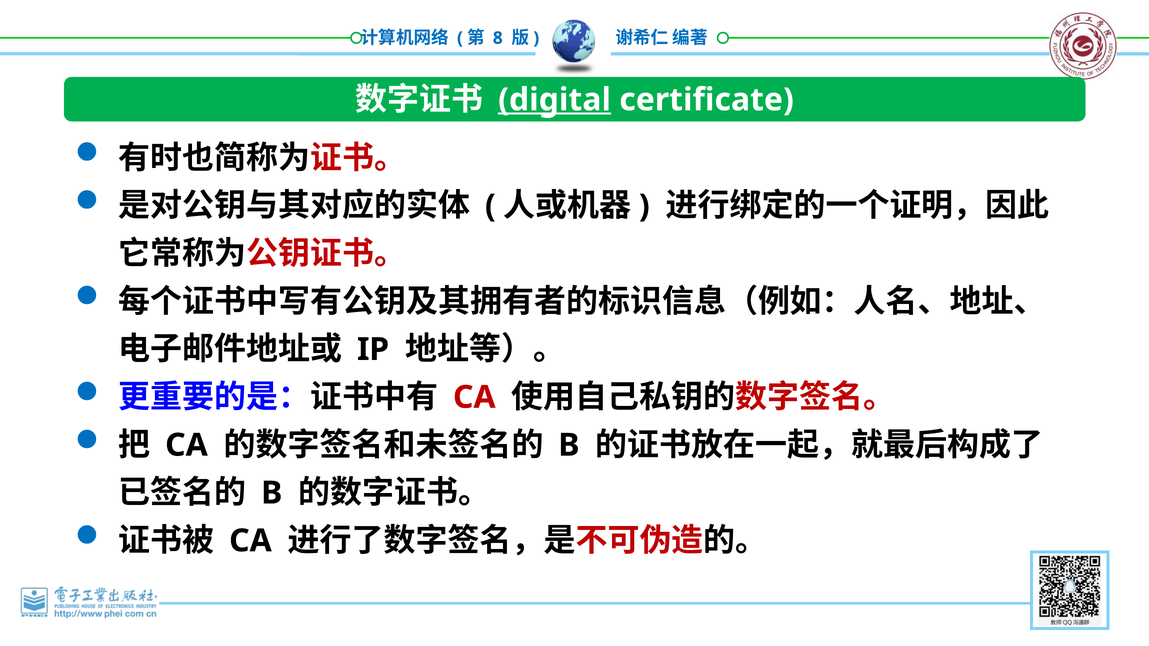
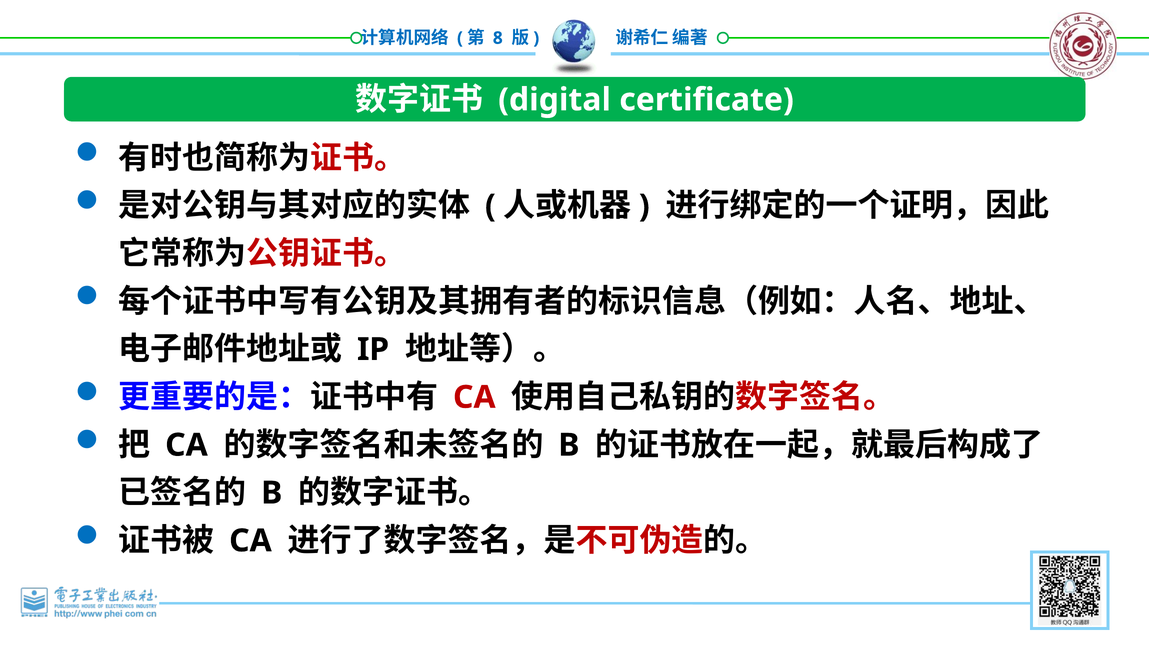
digital underline: present -> none
